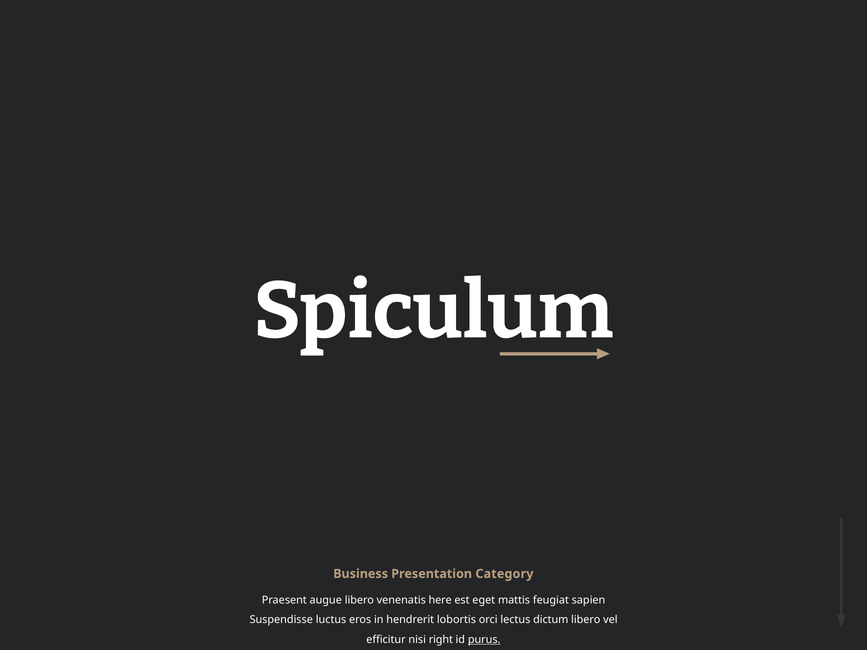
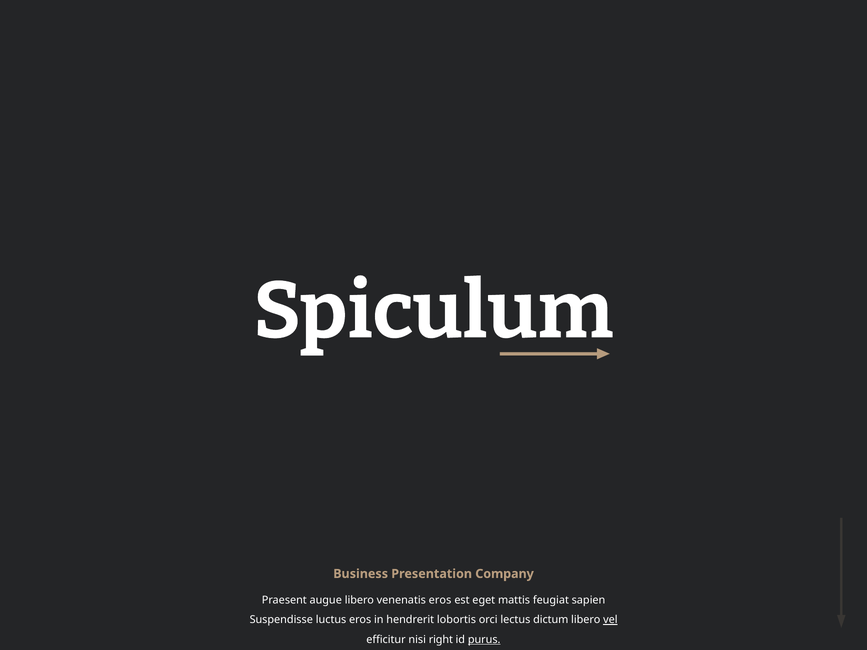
Category: Category -> Company
venenatis here: here -> eros
vel underline: none -> present
